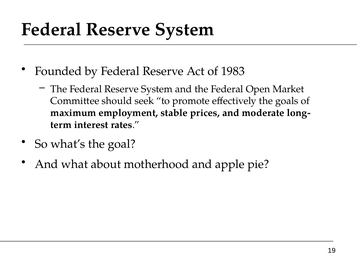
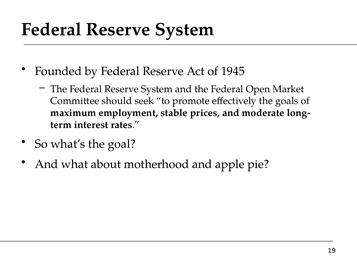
1983: 1983 -> 1945
